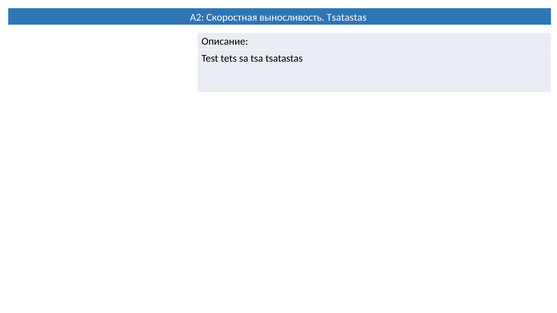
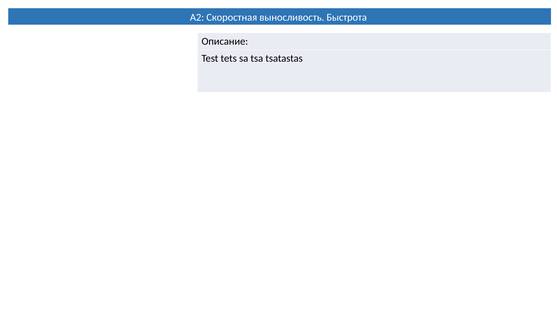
выносливость Tsatastas: Tsatastas -> Быстрота
